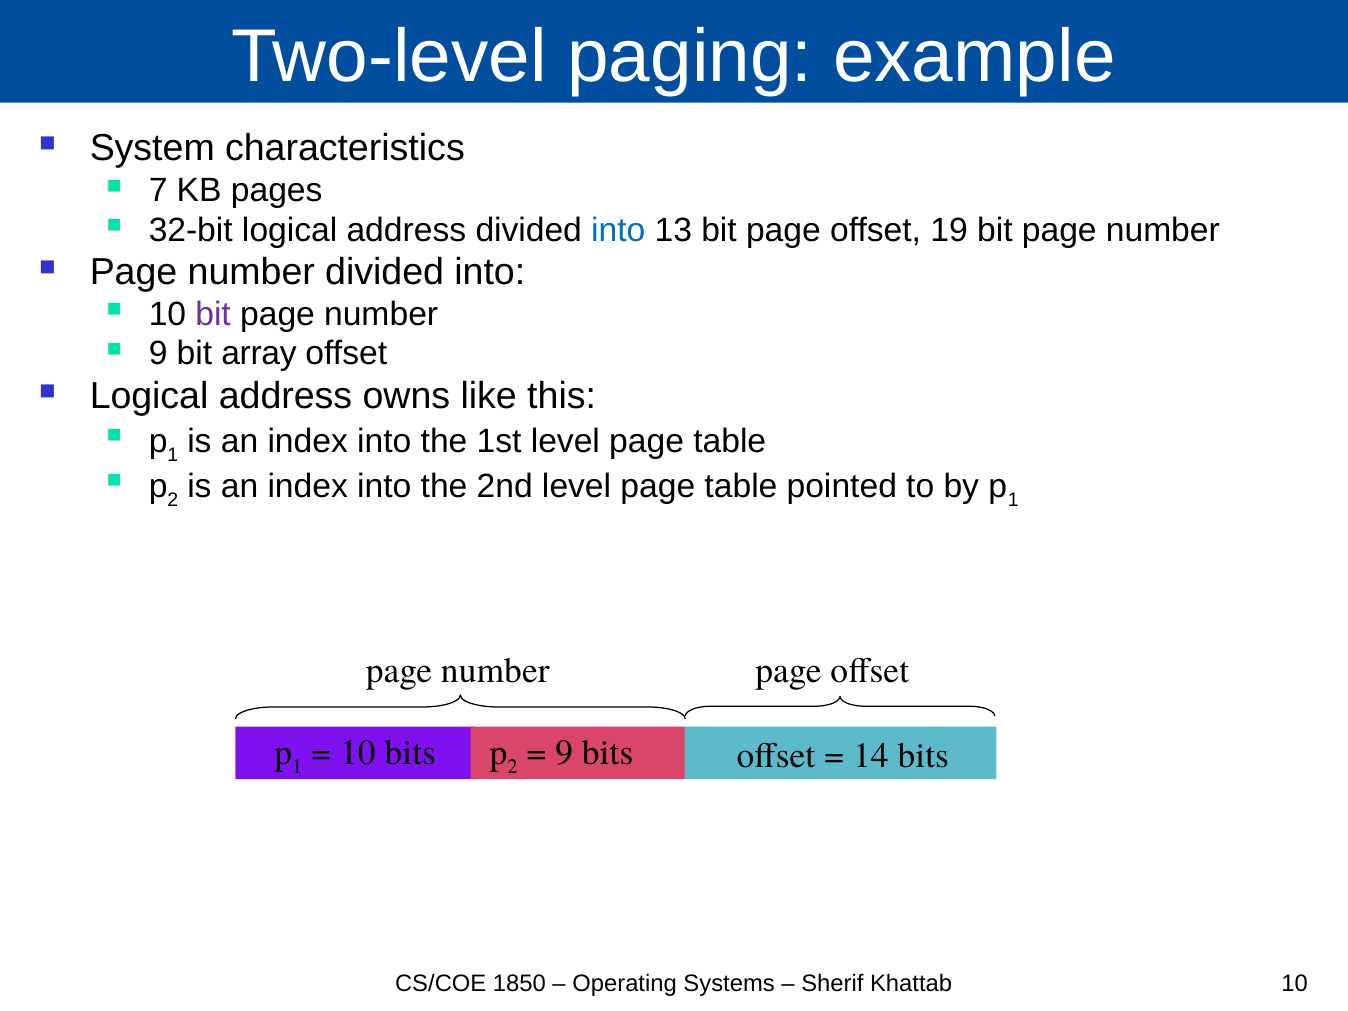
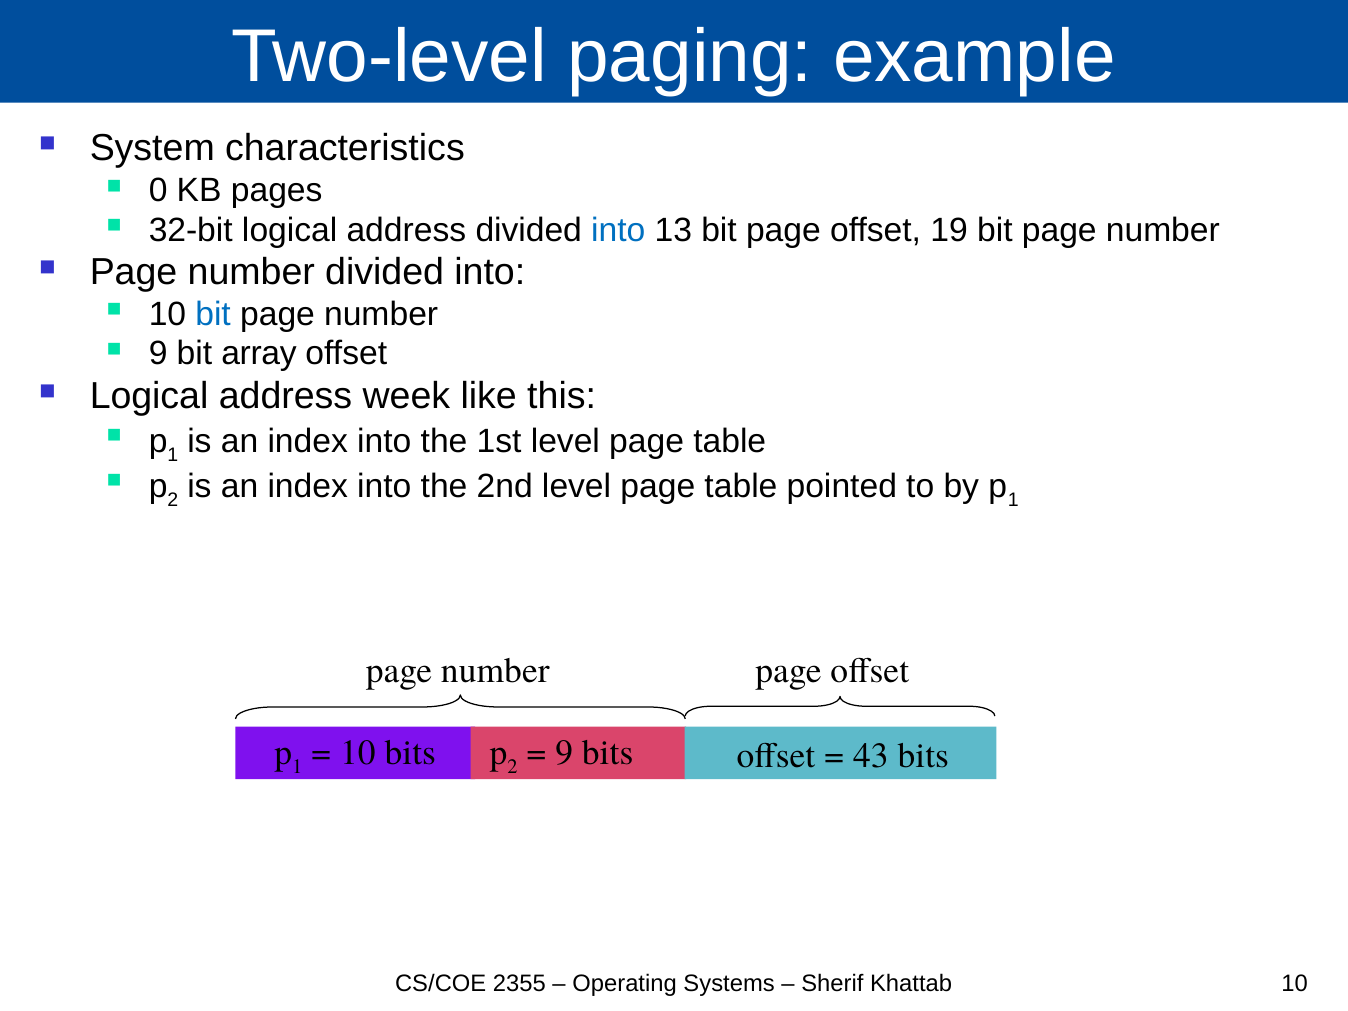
7: 7 -> 0
bit at (213, 314) colour: purple -> blue
owns: owns -> week
14: 14 -> 43
1850: 1850 -> 2355
